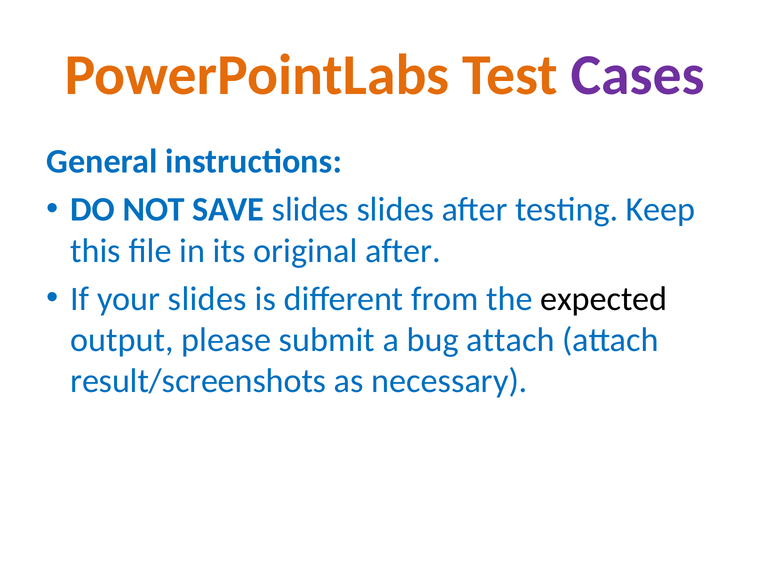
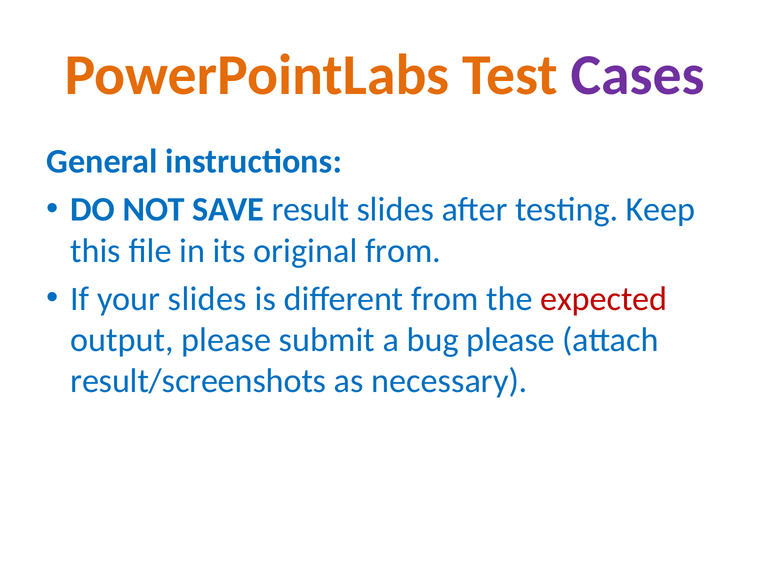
SAVE slides: slides -> result
original after: after -> from
expected colour: black -> red
bug attach: attach -> please
